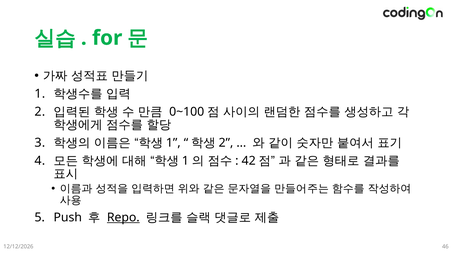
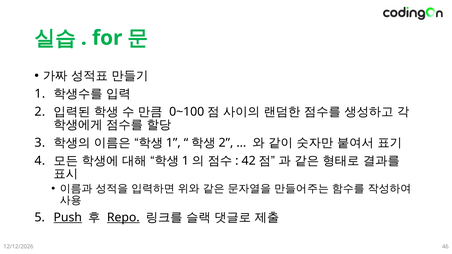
Push underline: none -> present
